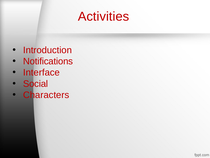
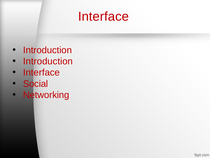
Activities at (104, 17): Activities -> Interface
Notifications at (48, 61): Notifications -> Introduction
Characters: Characters -> Networking
